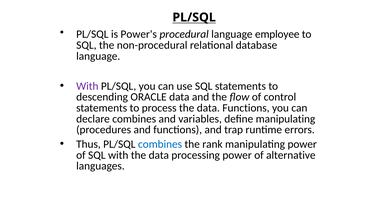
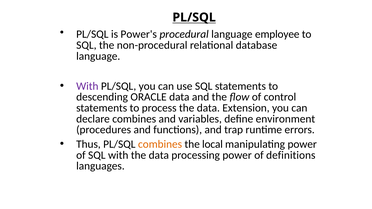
data Functions: Functions -> Extension
define manipulating: manipulating -> environment
combines at (160, 144) colour: blue -> orange
rank: rank -> local
alternative: alternative -> definitions
